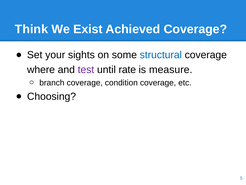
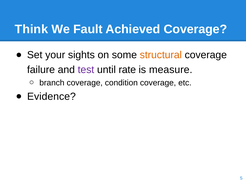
Exist: Exist -> Fault
structural colour: blue -> orange
where: where -> failure
Choosing: Choosing -> Evidence
